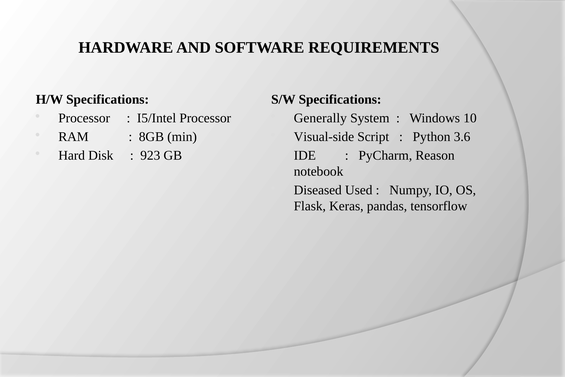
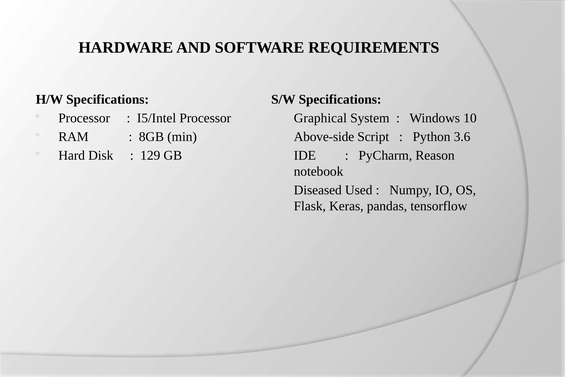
Generally: Generally -> Graphical
Visual-side: Visual-side -> Above-side
923: 923 -> 129
